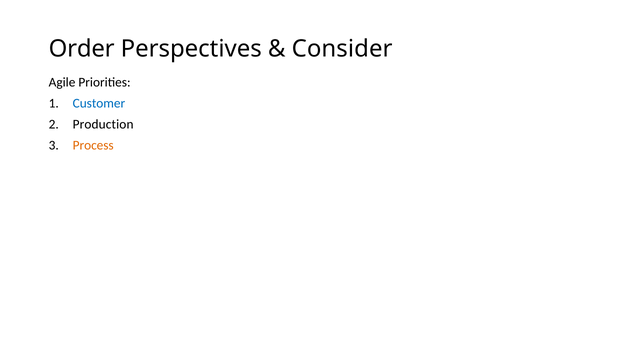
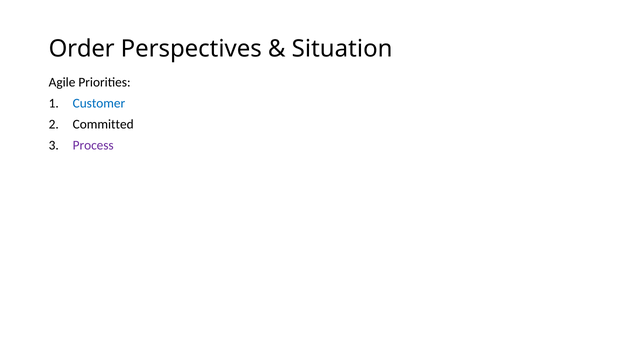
Consider: Consider -> Situation
Production: Production -> Committed
Process colour: orange -> purple
